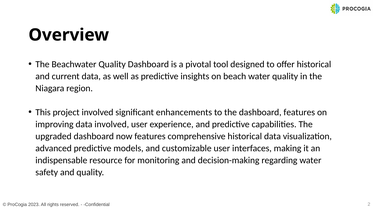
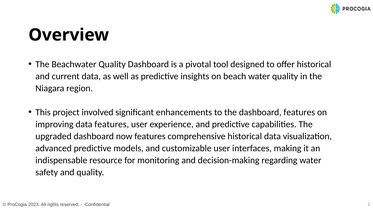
data involved: involved -> features
